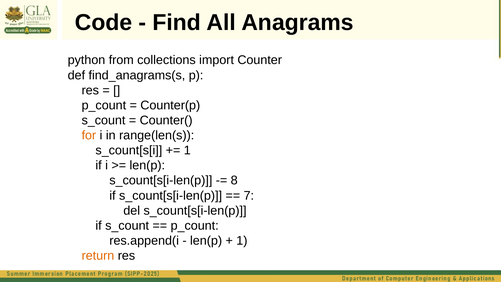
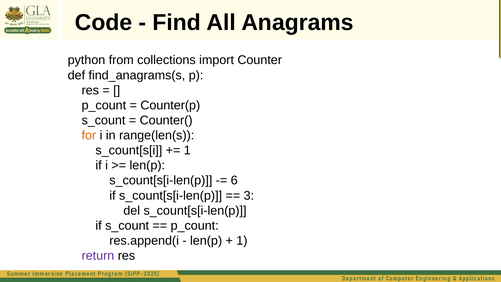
8: 8 -> 6
7: 7 -> 3
return colour: orange -> purple
